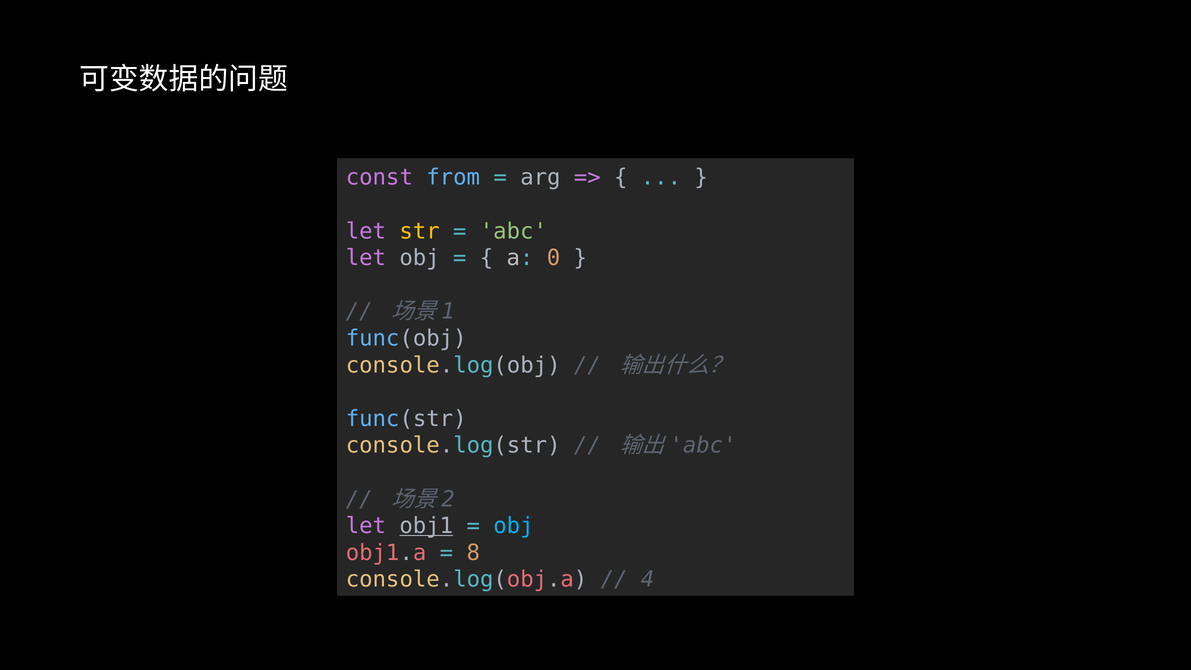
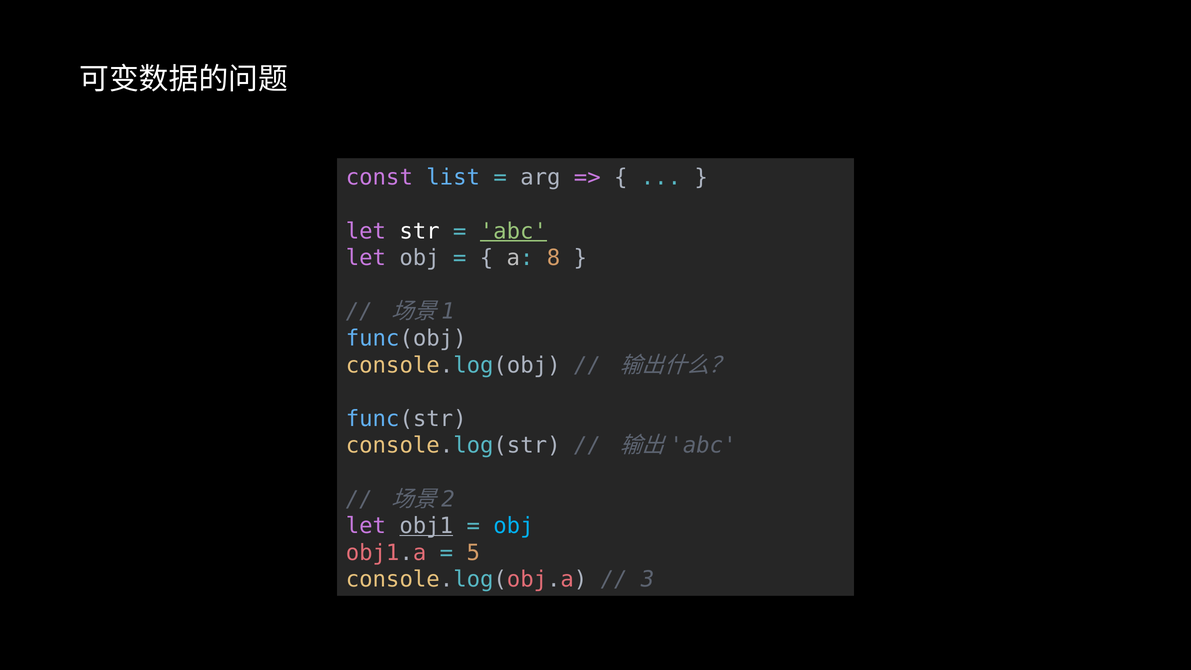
from: from -> list
str colour: yellow -> white
abc underline: none -> present
0: 0 -> 8
8: 8 -> 5
4: 4 -> 3
